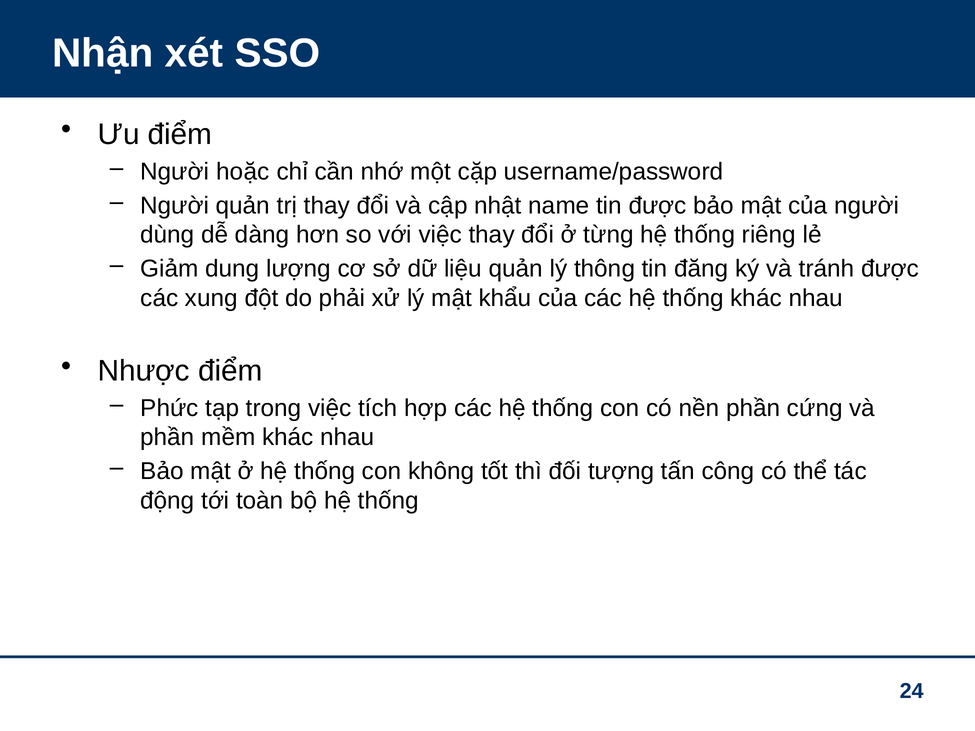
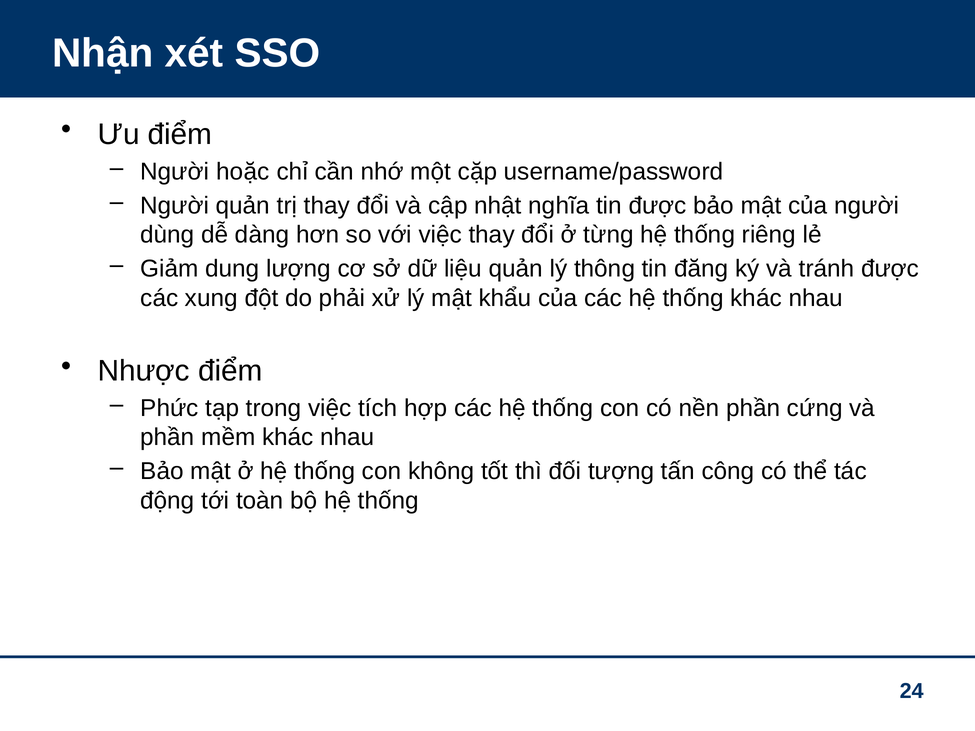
name: name -> nghĩa
